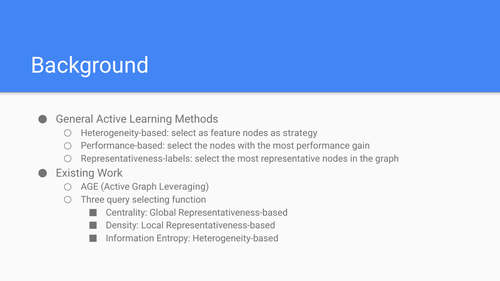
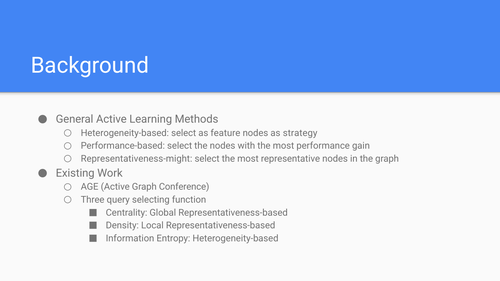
Representativeness-labels: Representativeness-labels -> Representativeness-might
Leveraging: Leveraging -> Conference
